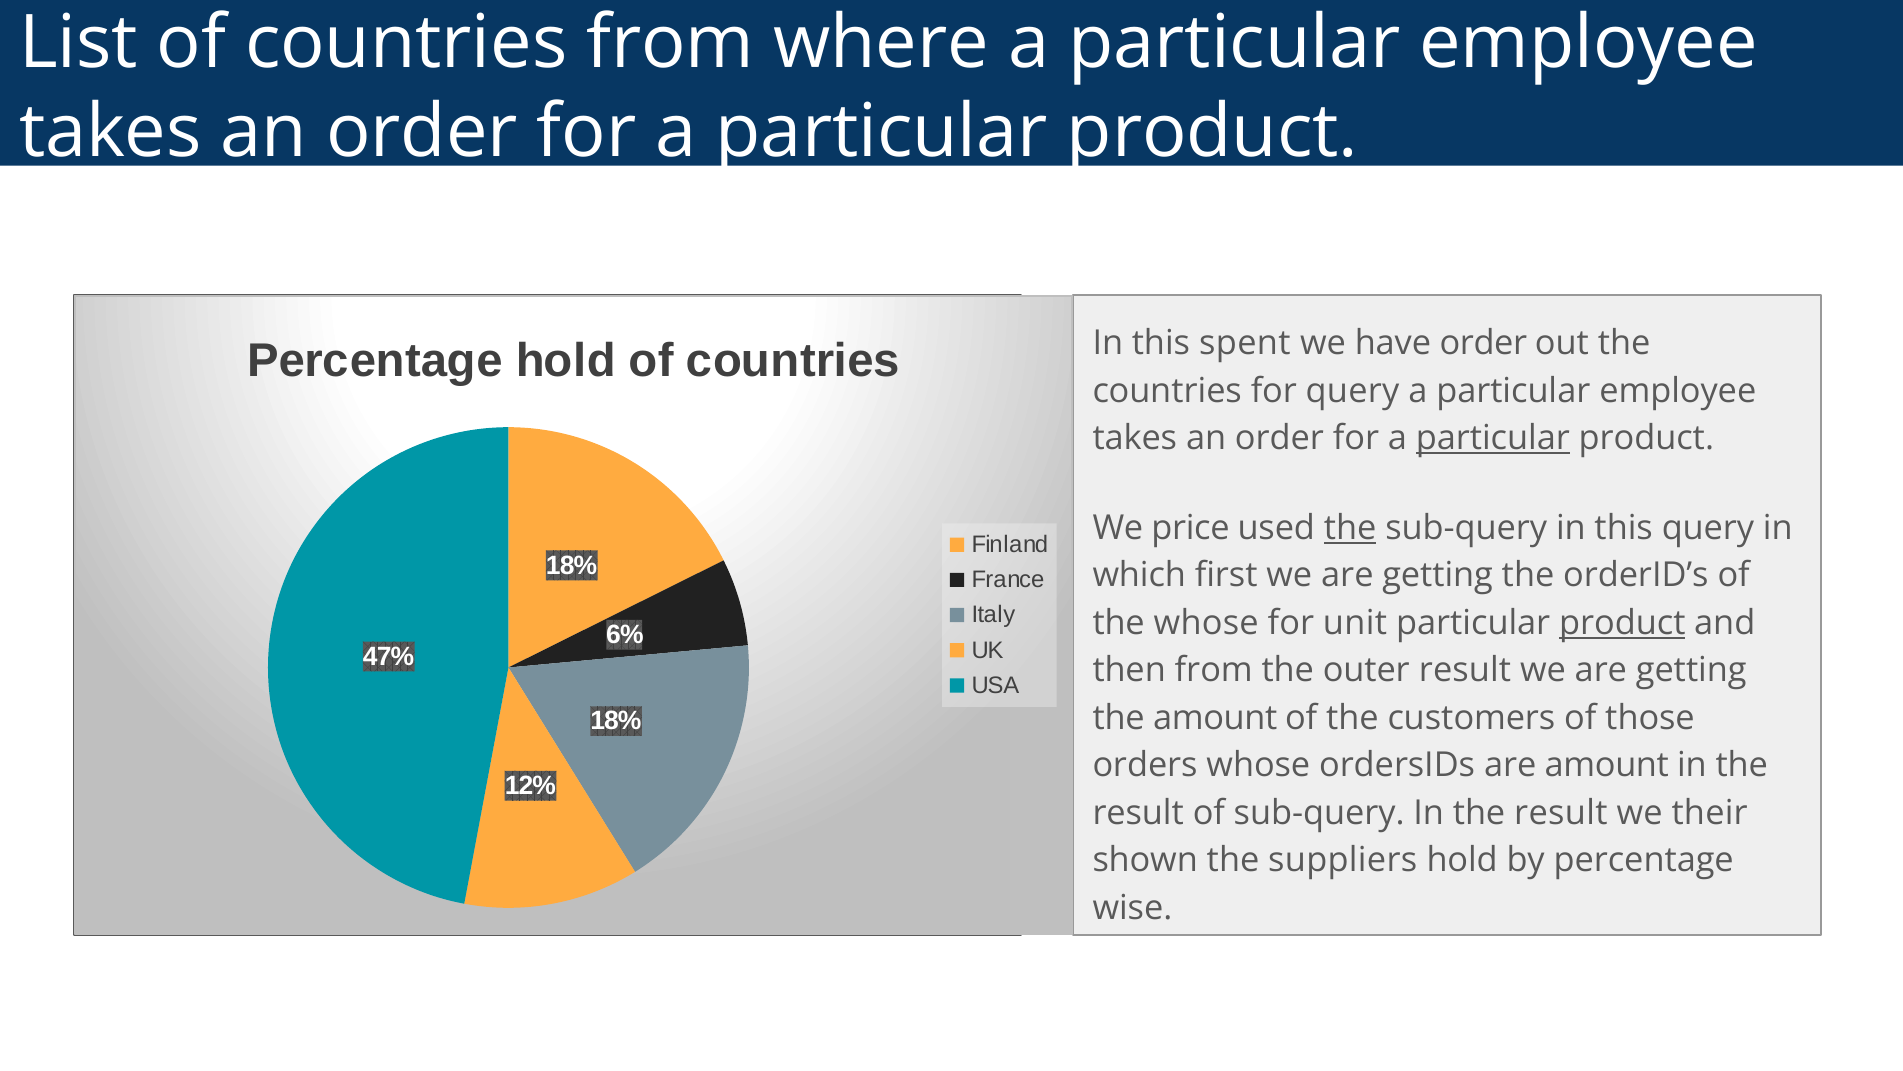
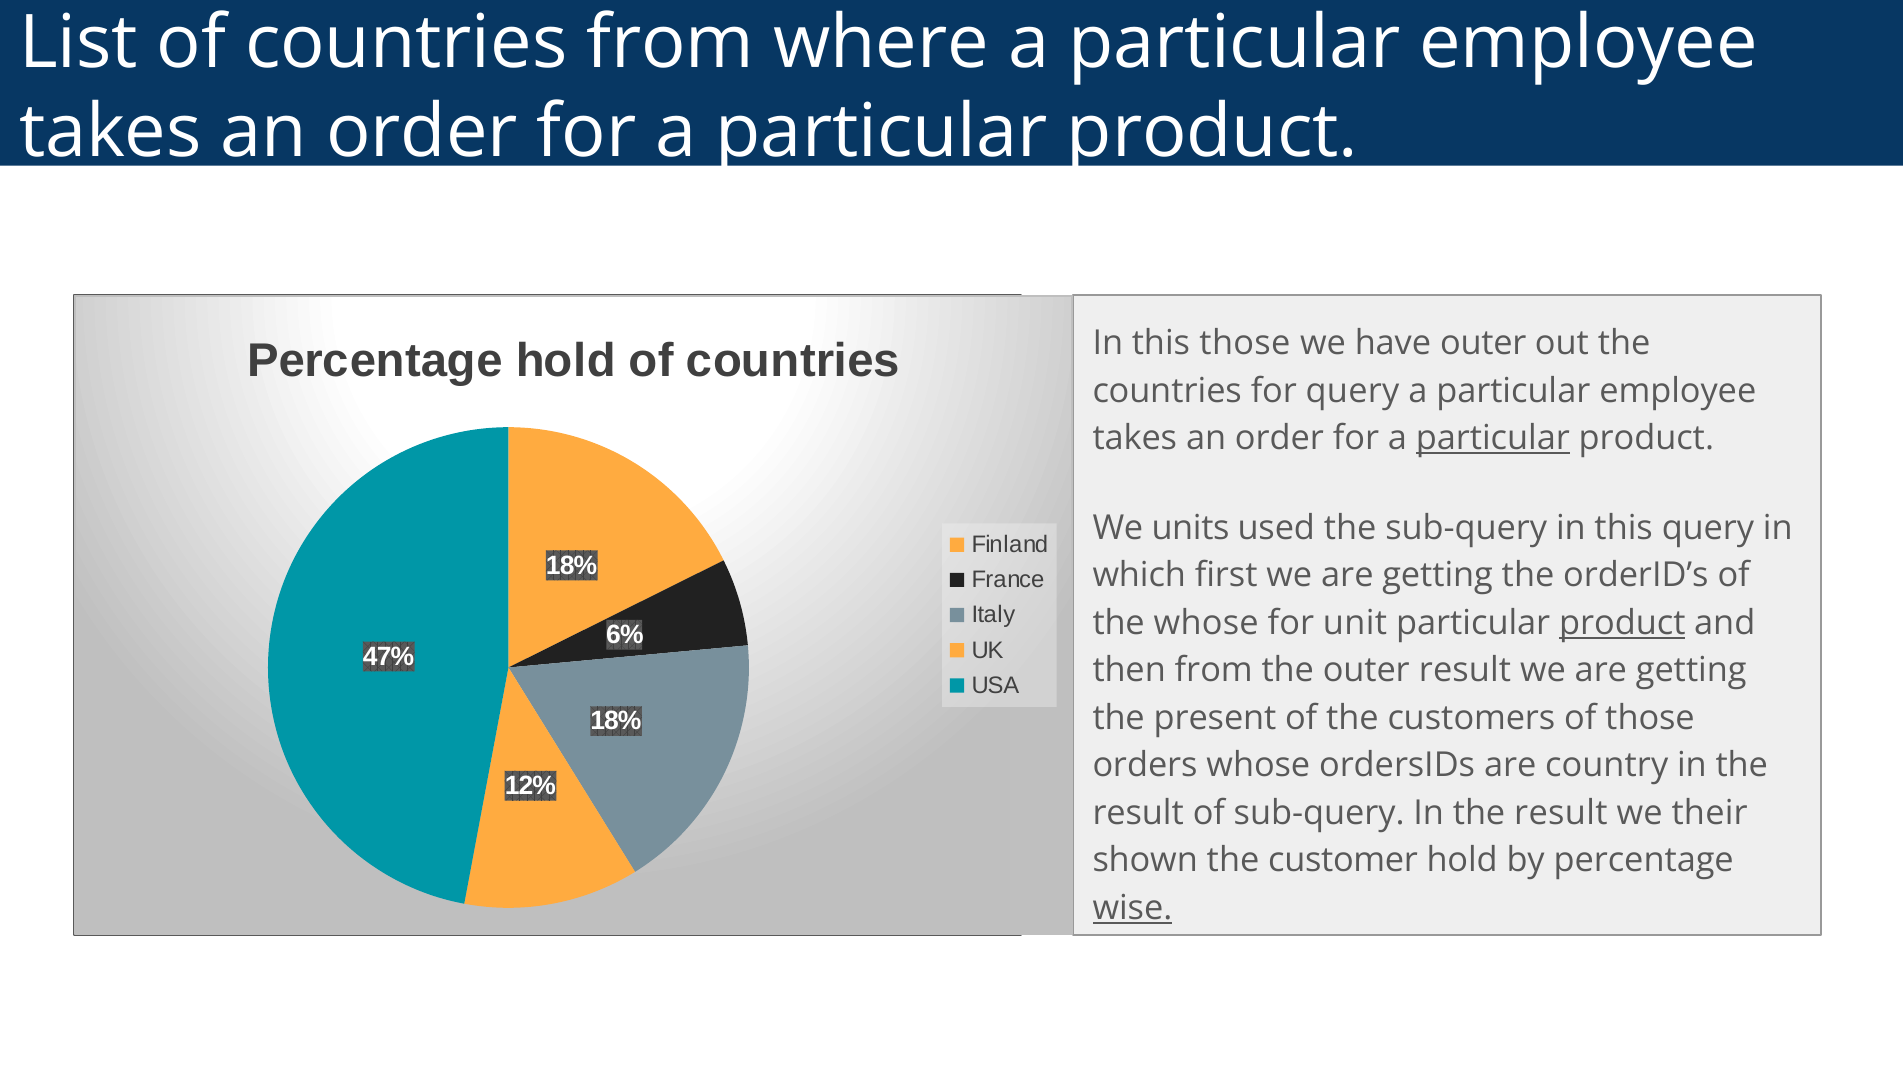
spent at (1245, 343): spent -> those
have order: order -> outer
price: price -> units
the at (1350, 528) underline: present -> none
amount at (1215, 718): amount -> present
are amount: amount -> country
suppliers: suppliers -> customer
wise underline: none -> present
